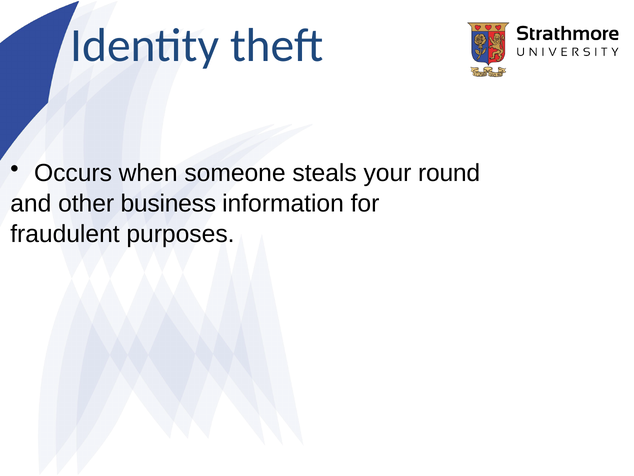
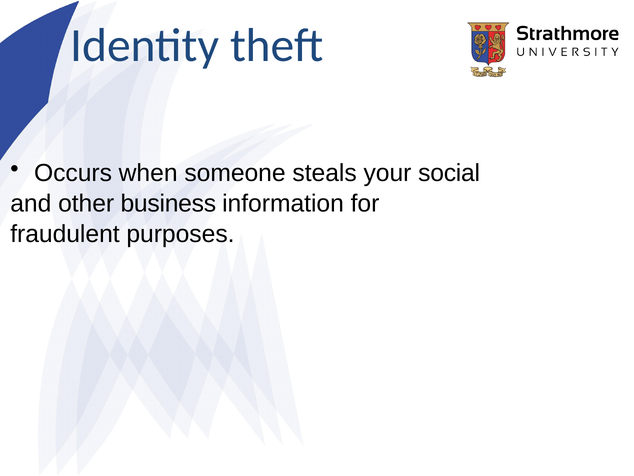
round: round -> social
